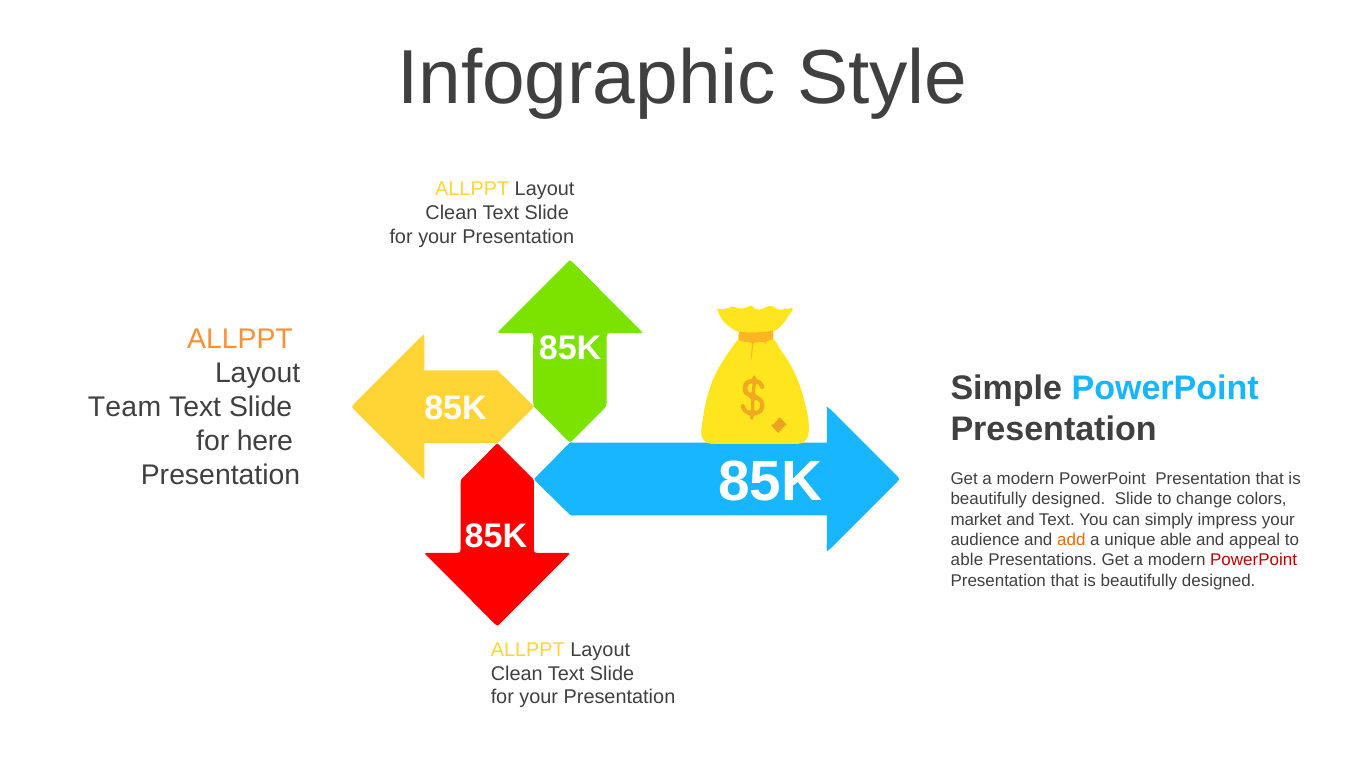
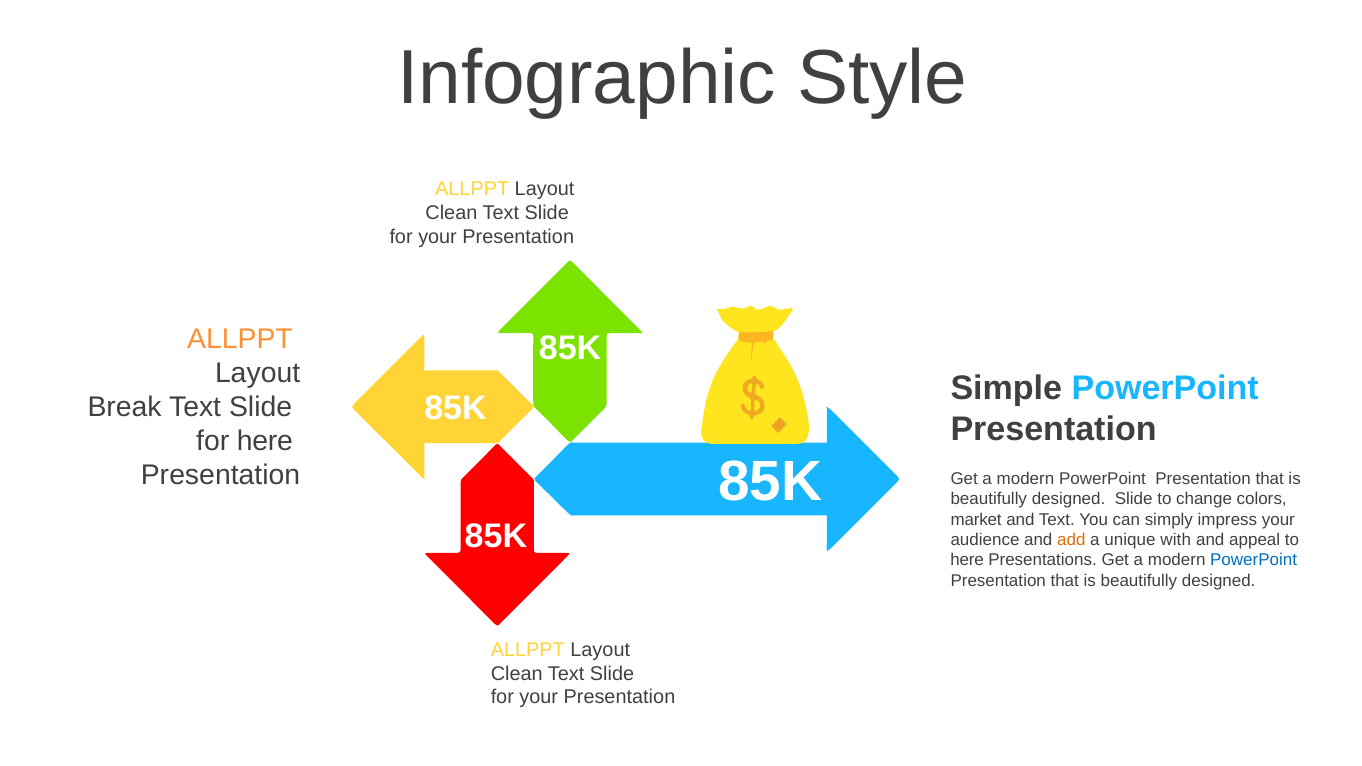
Team: Team -> Break
unique able: able -> with
able at (967, 560): able -> here
PowerPoint at (1254, 560) colour: red -> blue
